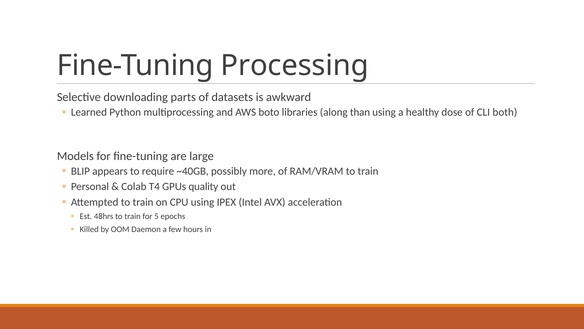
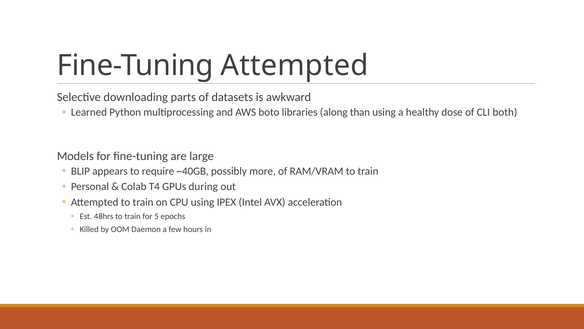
Fine-Tuning Processing: Processing -> Attempted
quality: quality -> during
